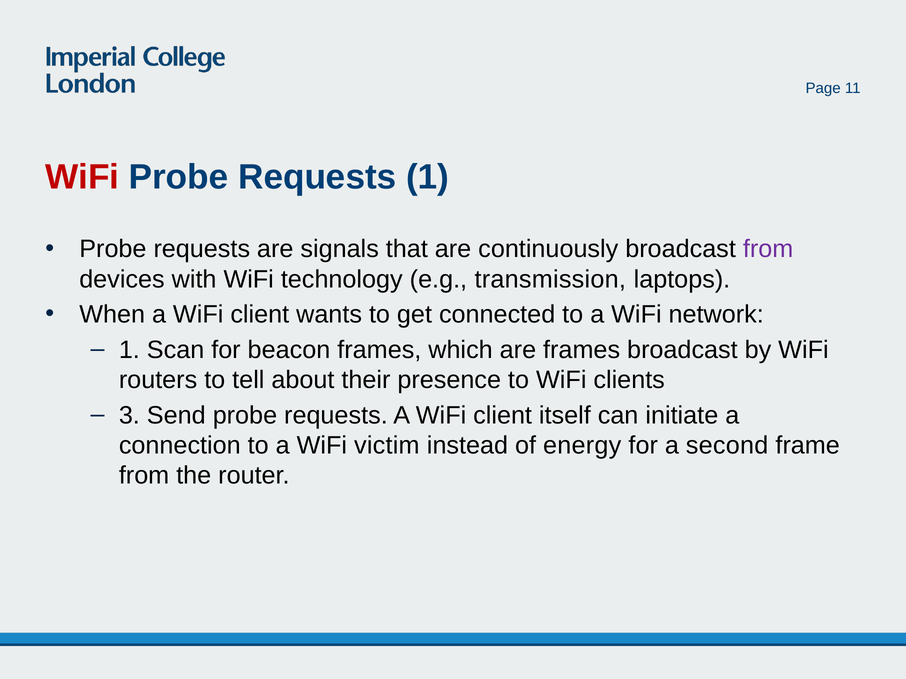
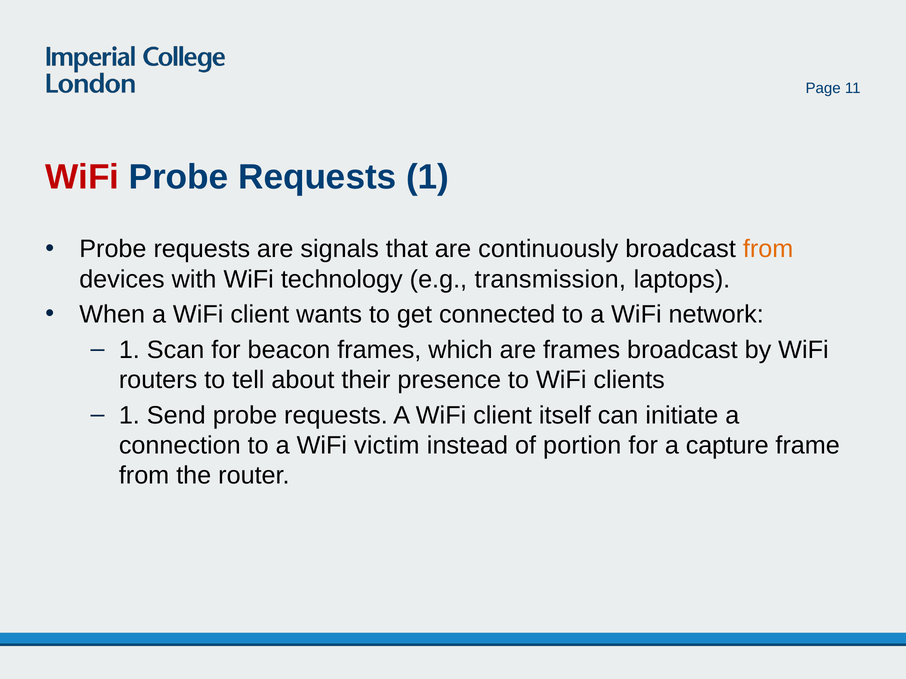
from at (768, 249) colour: purple -> orange
3 at (129, 416): 3 -> 1
energy: energy -> portion
second: second -> capture
